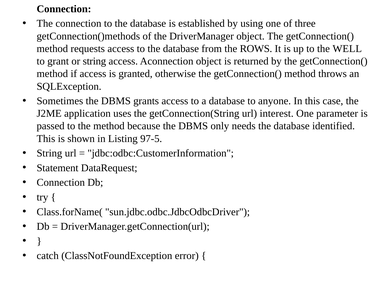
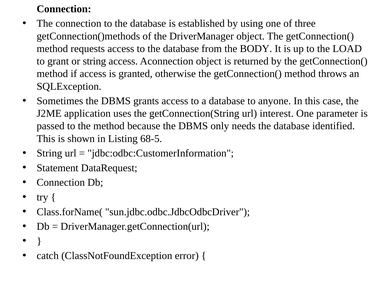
ROWS: ROWS -> BODY
WELL: WELL -> LOAD
97-5: 97-5 -> 68-5
